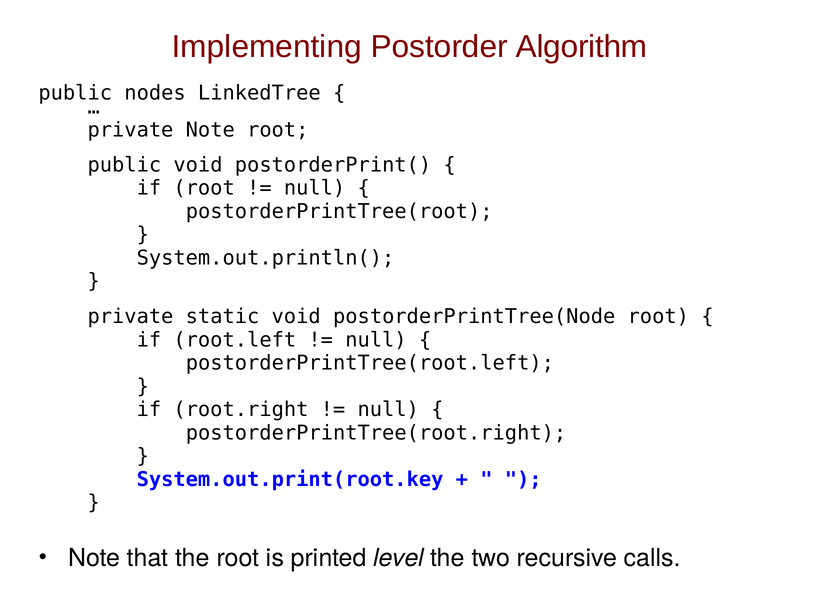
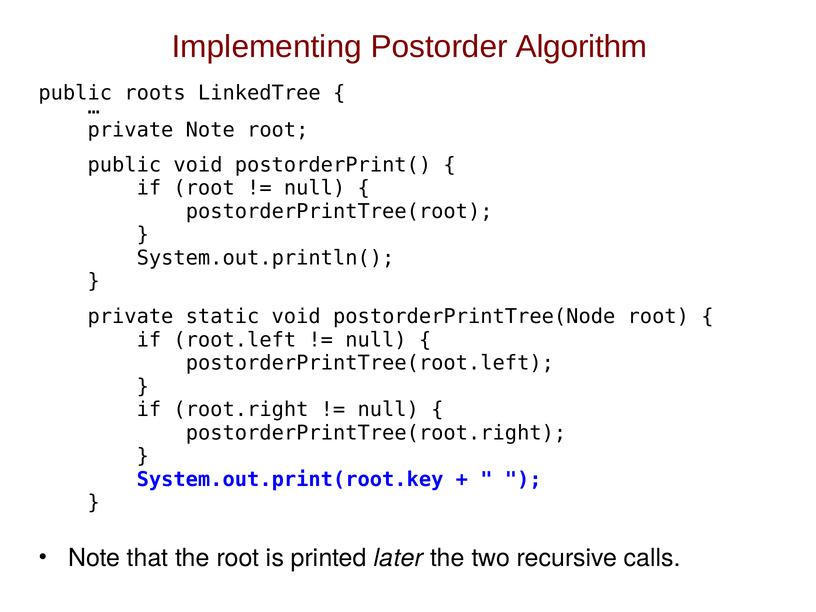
nodes: nodes -> roots
level: level -> later
